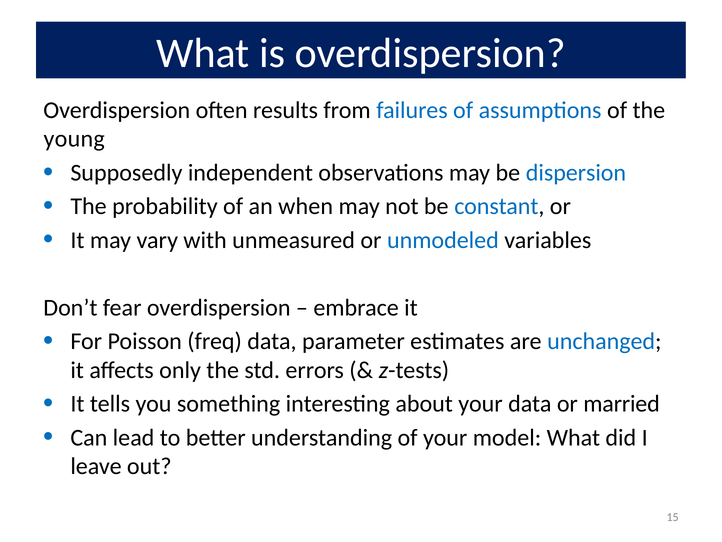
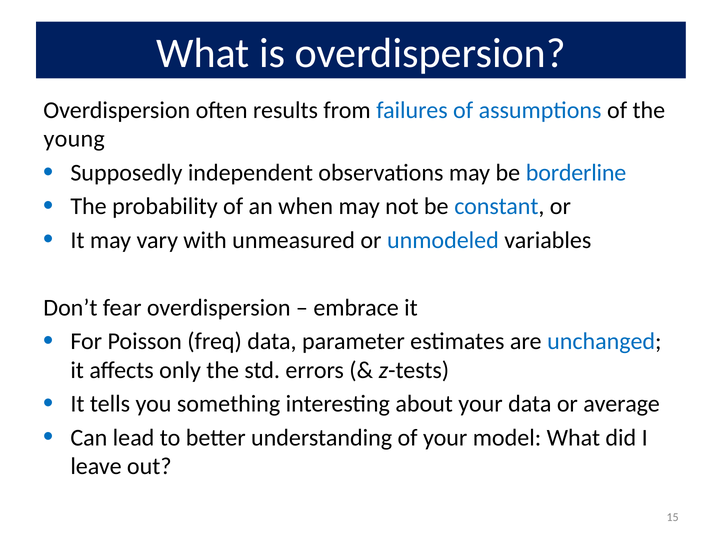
dispersion: dispersion -> borderline
married: married -> average
